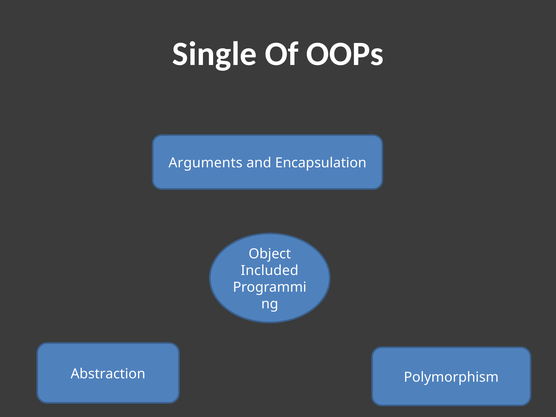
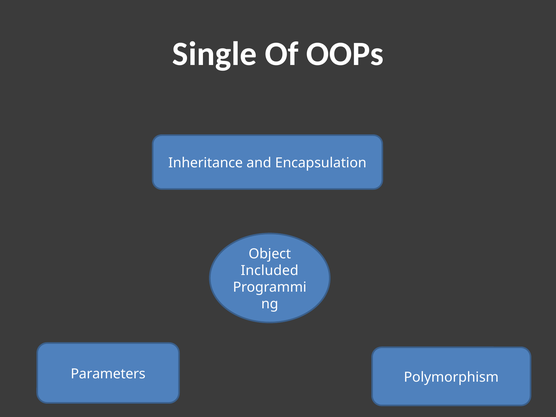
Arguments: Arguments -> Inheritance
Abstraction: Abstraction -> Parameters
